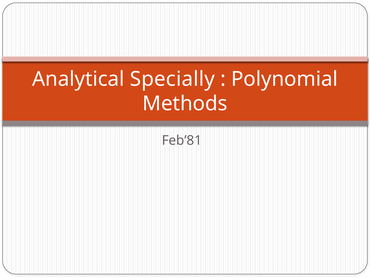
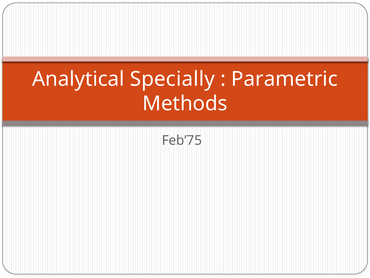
Polynomial: Polynomial -> Parametric
Feb’81: Feb’81 -> Feb’75
